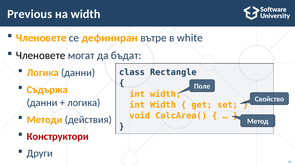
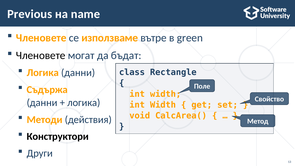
на width: width -> name
дефиниран: дефиниран -> използваме
white: white -> green
Конструктори colour: red -> black
